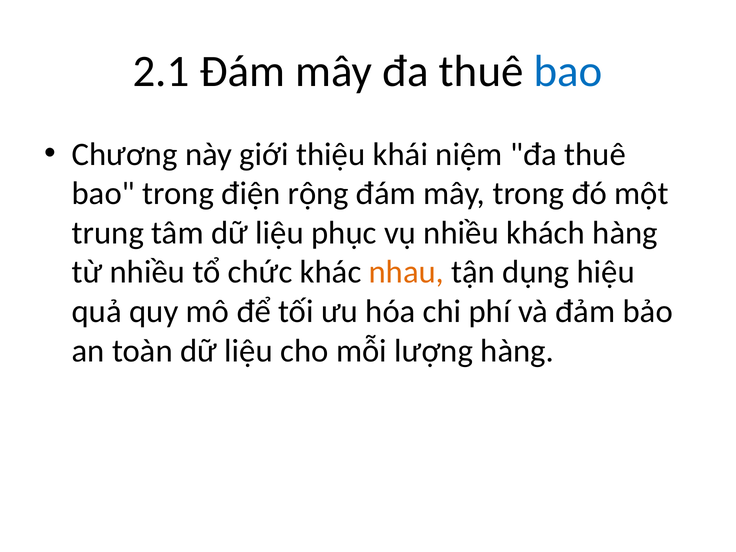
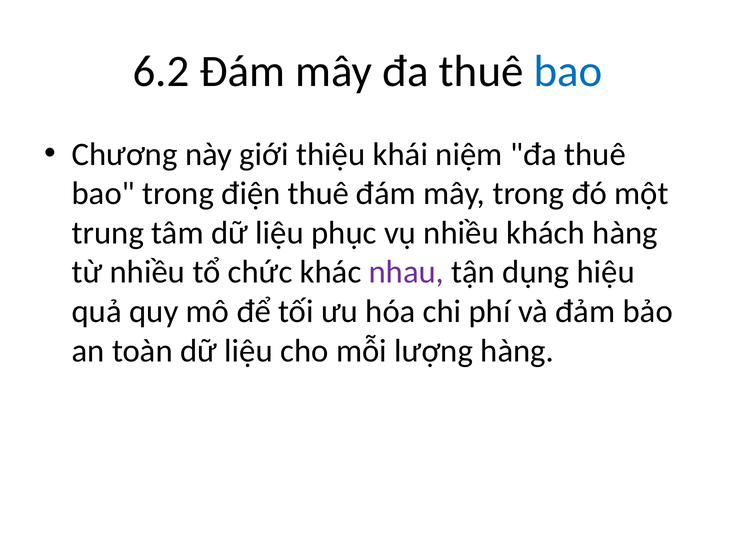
2.1: 2.1 -> 6.2
điện rộng: rộng -> thuê
nhau colour: orange -> purple
